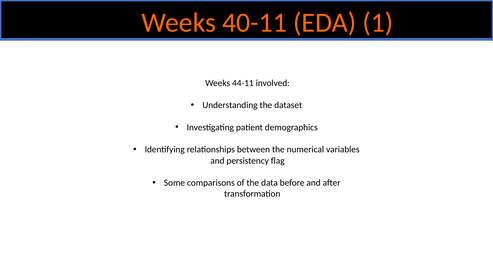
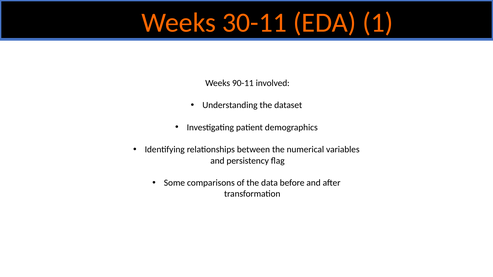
40-11: 40-11 -> 30-11
44-11: 44-11 -> 90-11
